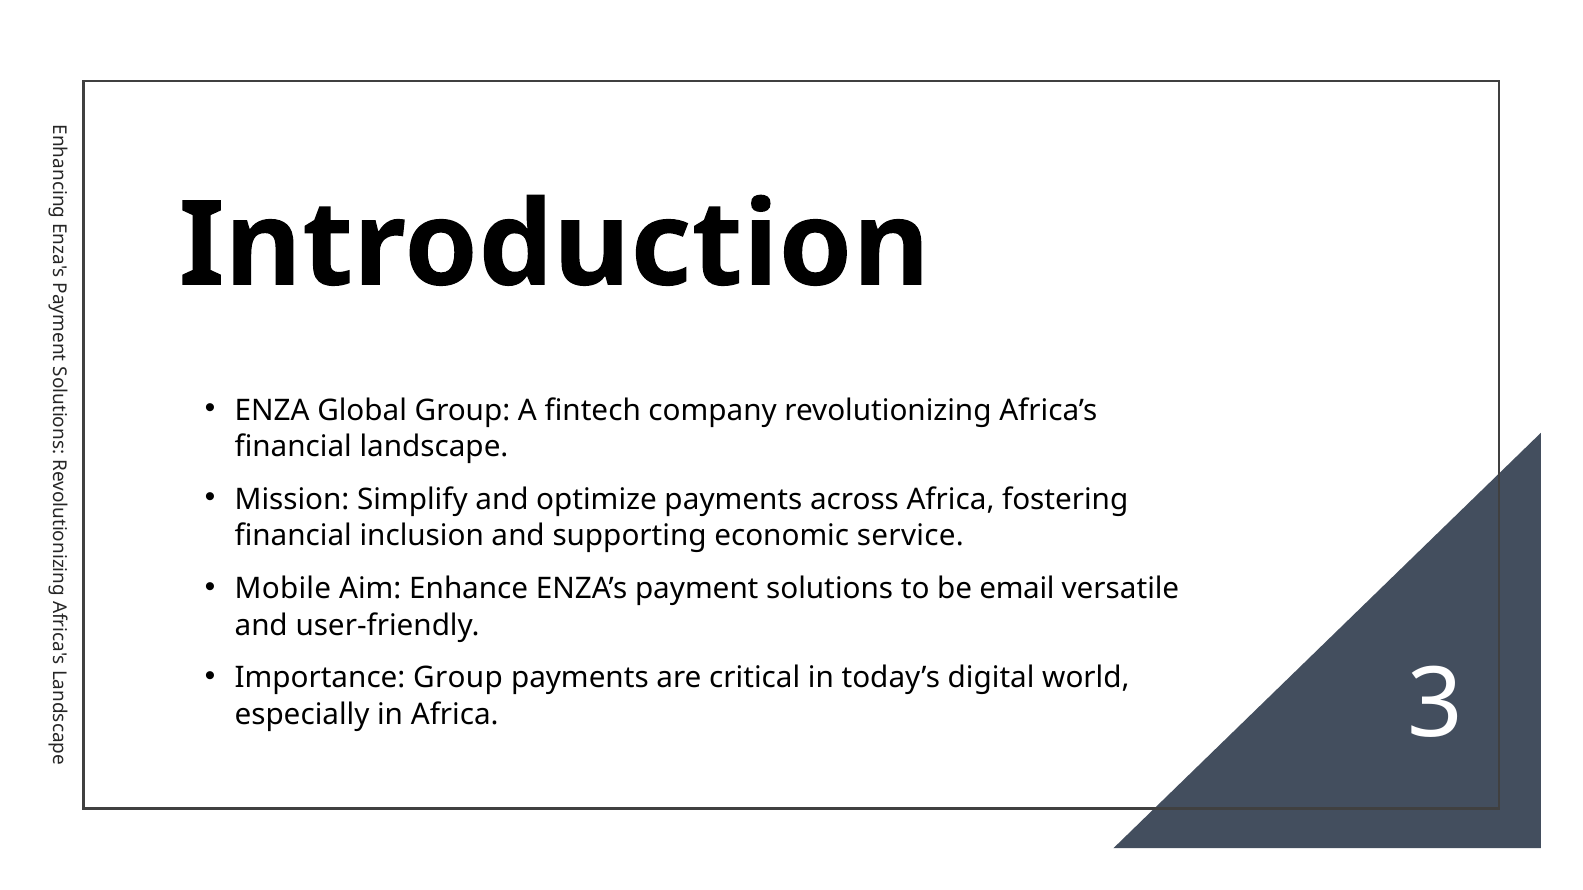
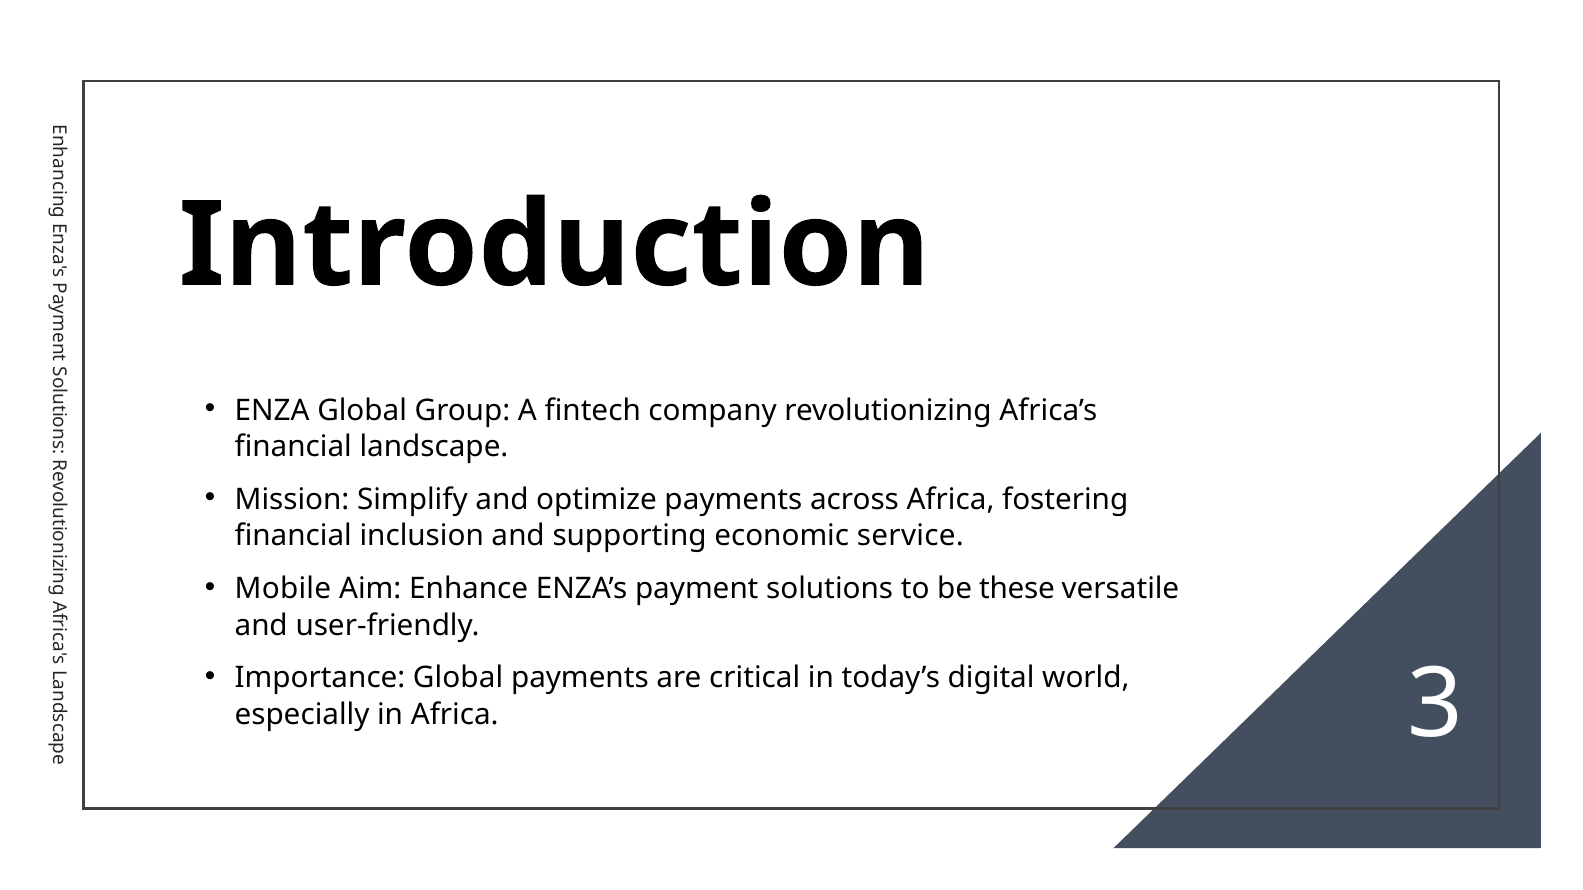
email: email -> these
Importance Group: Group -> Global
